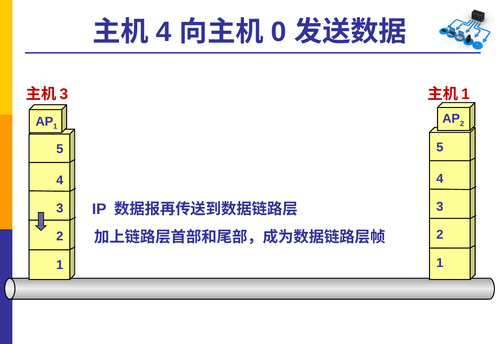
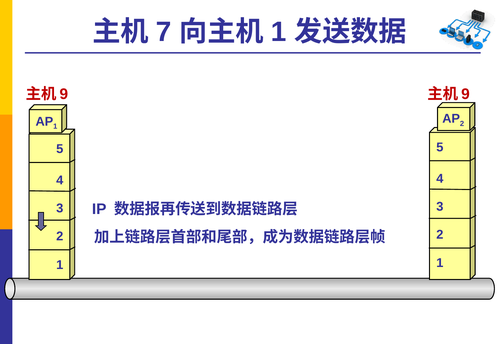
4 at (164, 32): 4 -> 7
0 at (279, 32): 0 -> 1
3 at (64, 94): 3 -> 9
1 at (465, 94): 1 -> 9
